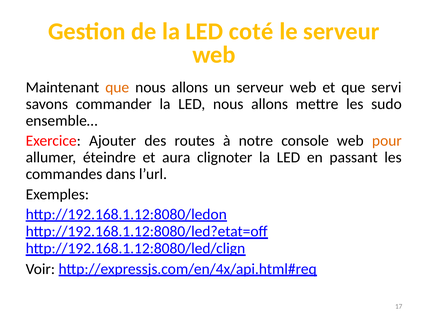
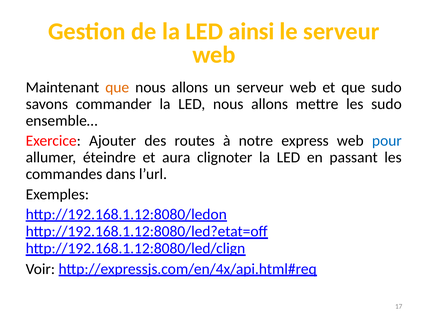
coté: coté -> ainsi
que servi: servi -> sudo
console: console -> express
pour colour: orange -> blue
